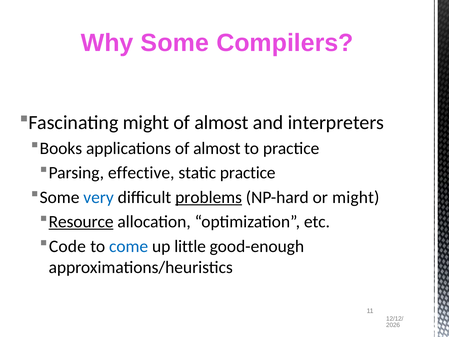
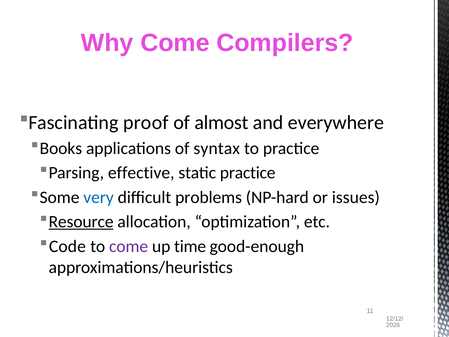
Why Some: Some -> Come
Fascinating might: might -> proof
interpreters: interpreters -> everywhere
applications of almost: almost -> syntax
problems underline: present -> none
or might: might -> issues
come at (129, 246) colour: blue -> purple
little: little -> time
